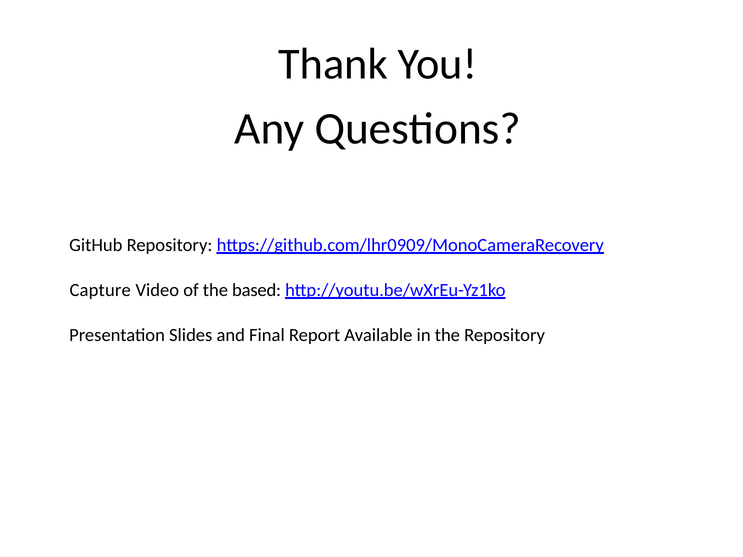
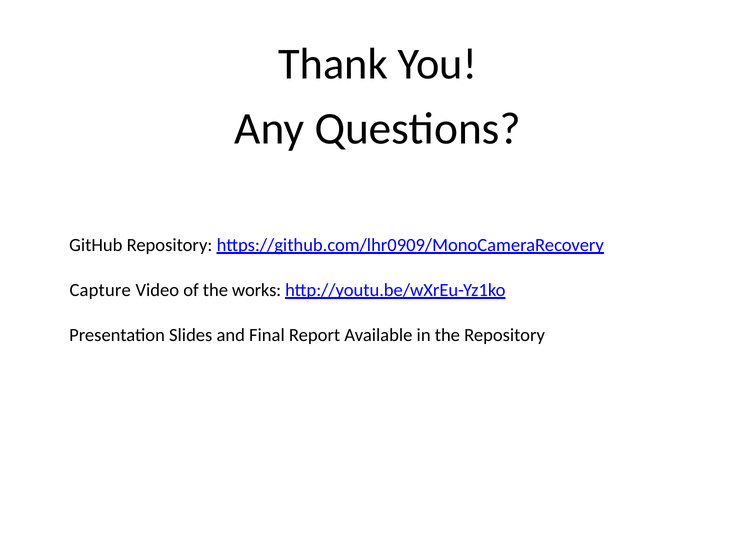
based: based -> works
